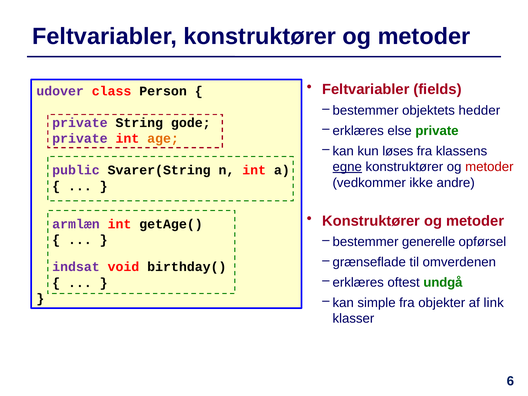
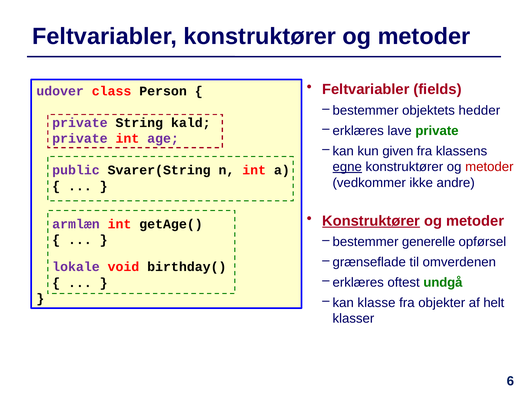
gode: gode -> kald
else: else -> lave
age colour: orange -> purple
løses: løses -> given
Konstruktører at (371, 221) underline: none -> present
indsat: indsat -> lokale
simple: simple -> klasse
link: link -> helt
